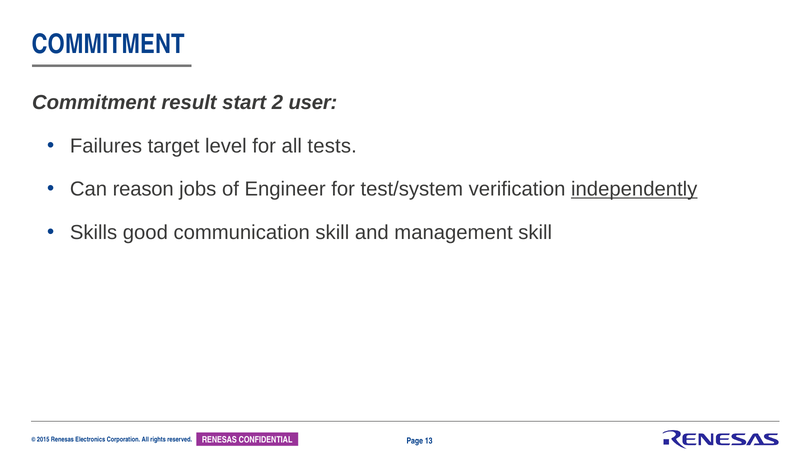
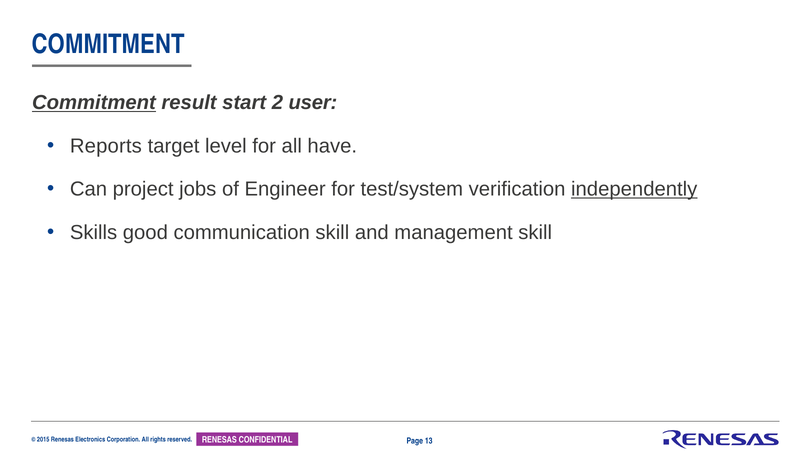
Commitment at (94, 103) underline: none -> present
Failures: Failures -> Reports
tests: tests -> have
reason: reason -> project
